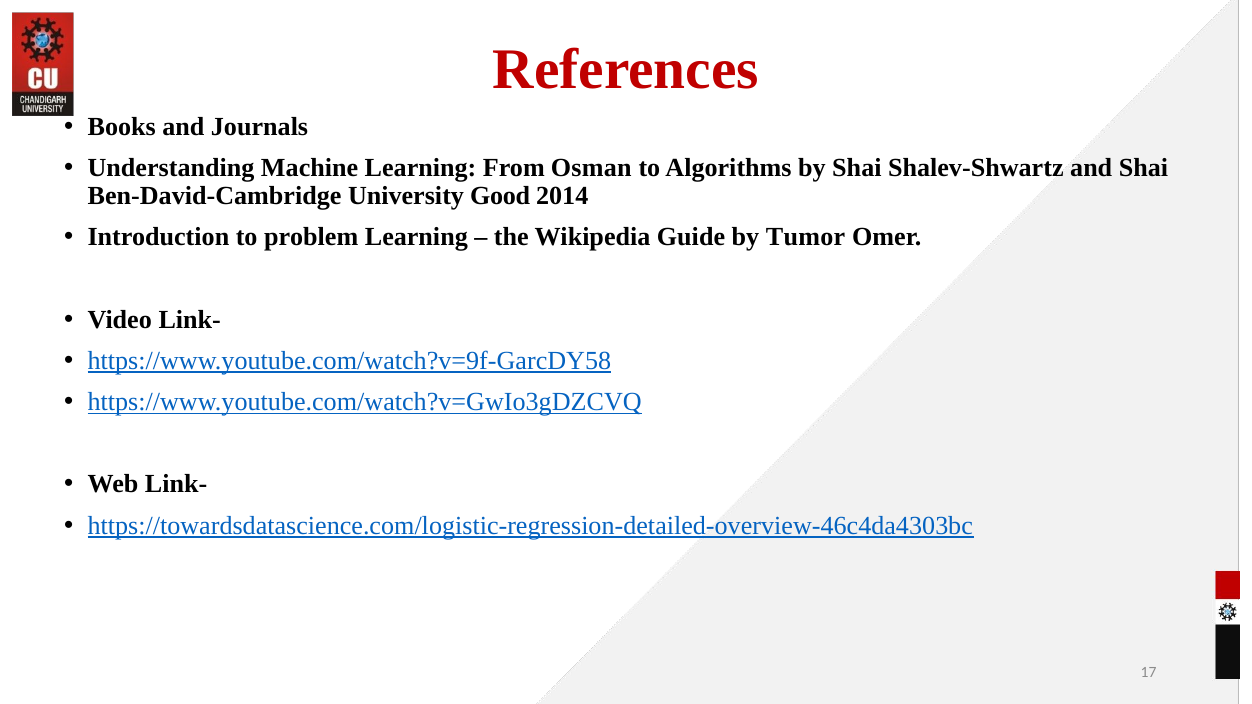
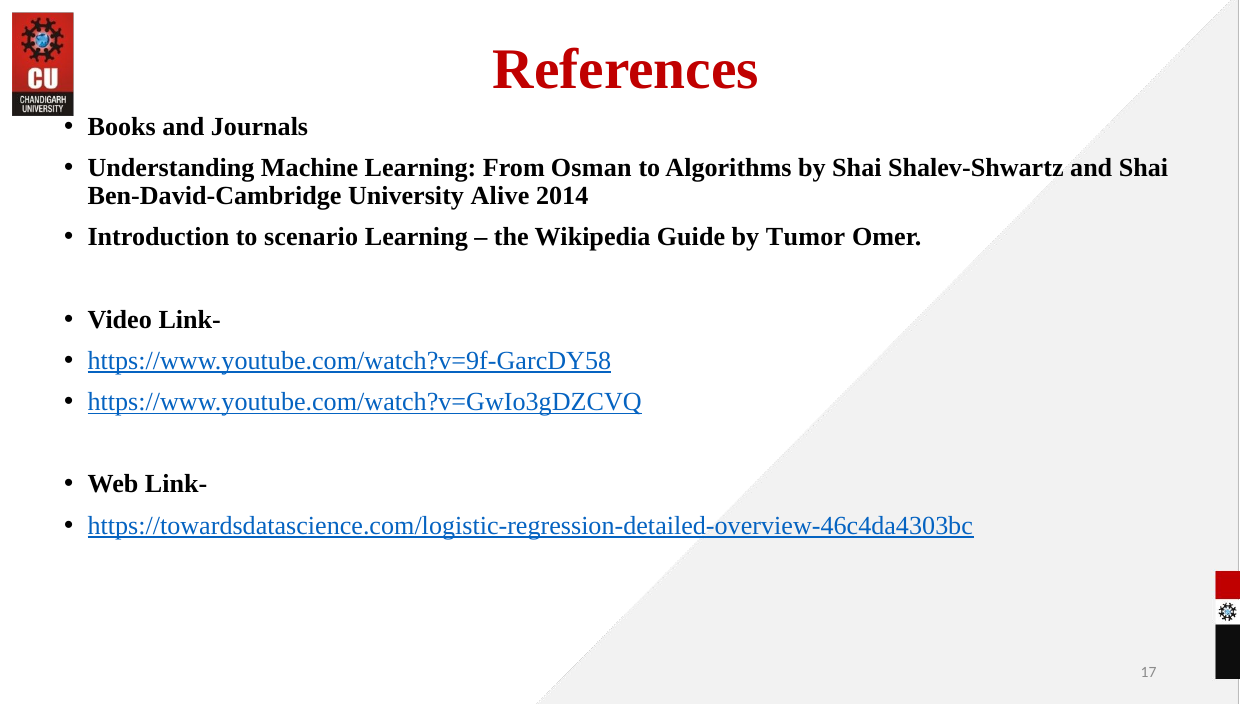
Good: Good -> Alive
problem: problem -> scenario
